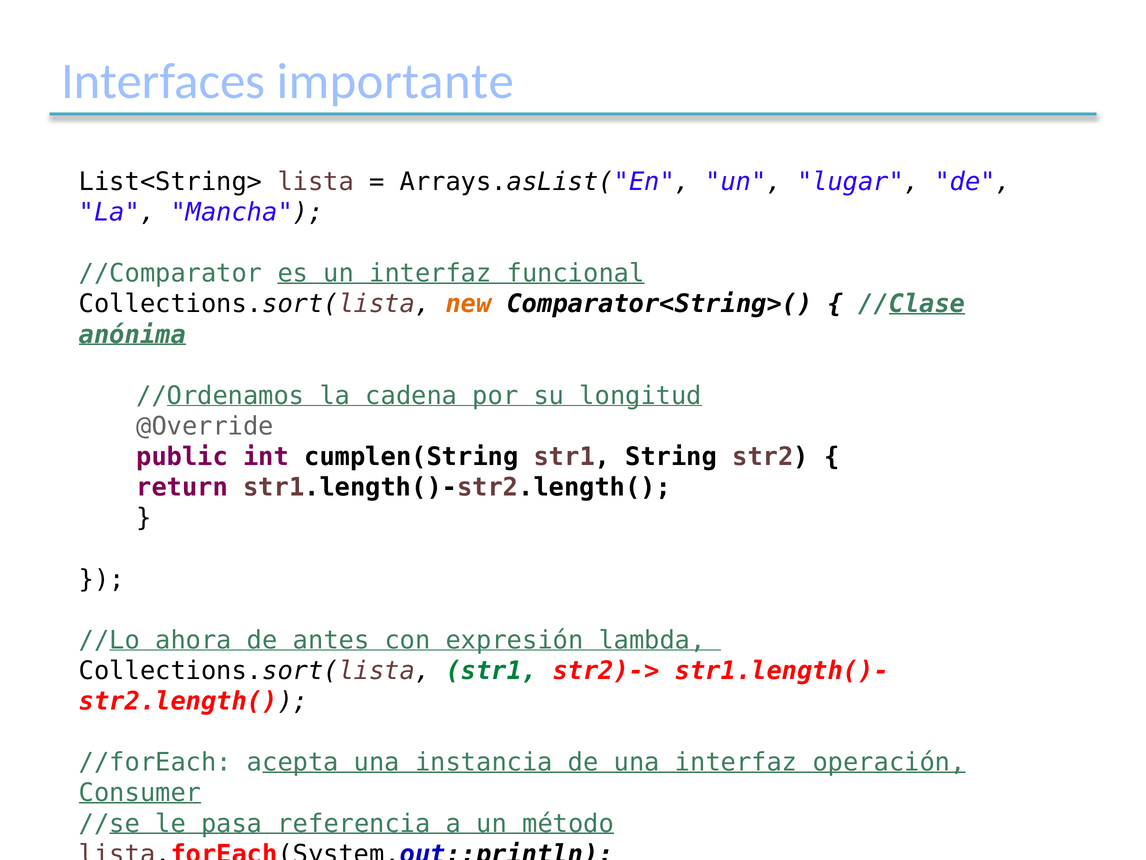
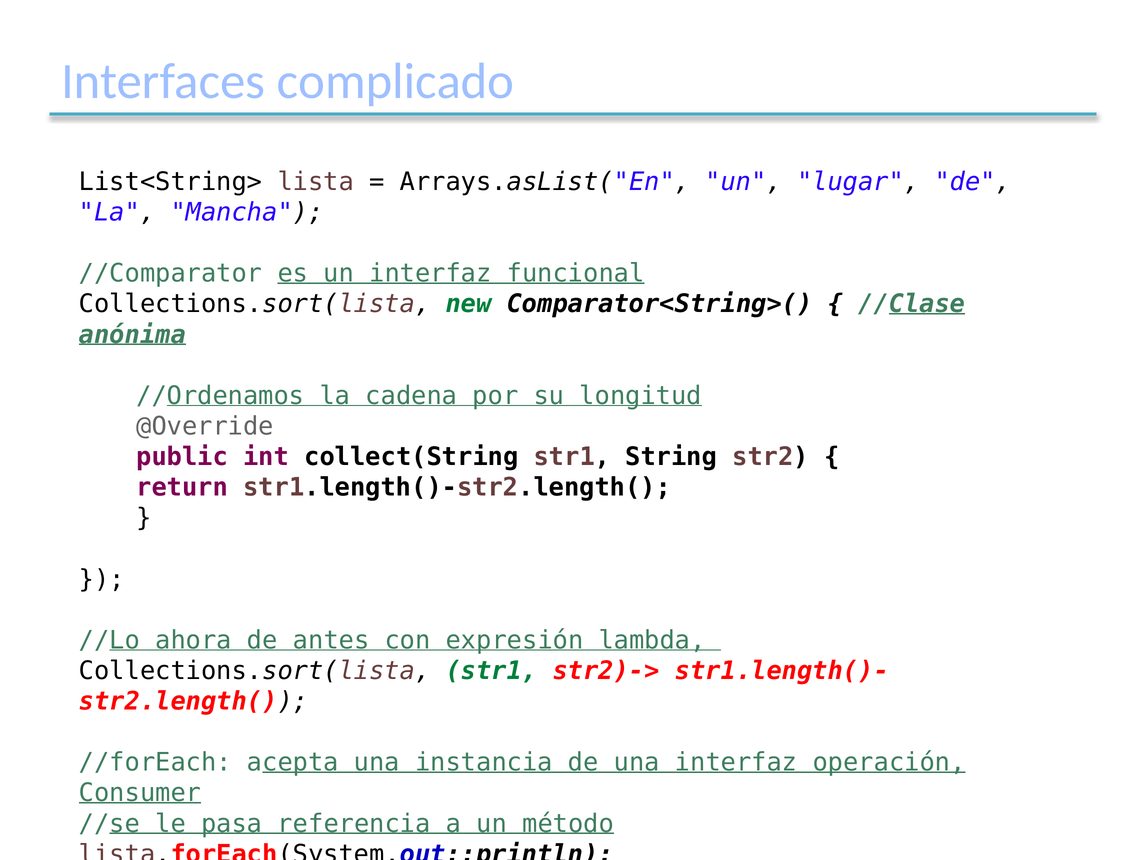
importante: importante -> complicado
new colour: orange -> green
cumplen(String: cumplen(String -> collect(String
